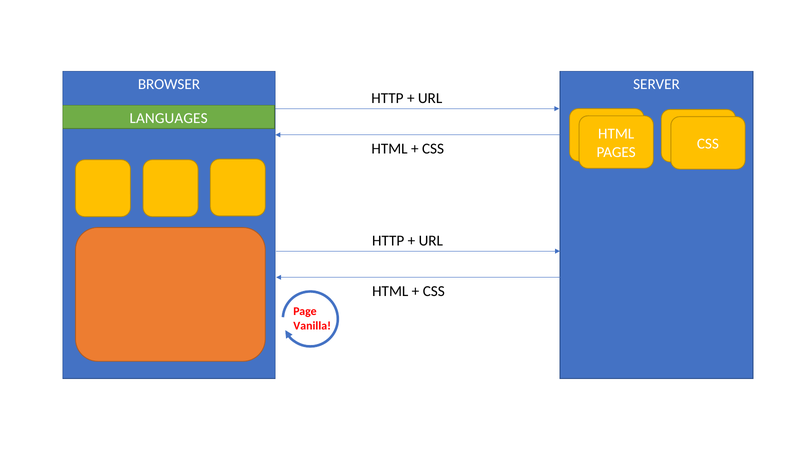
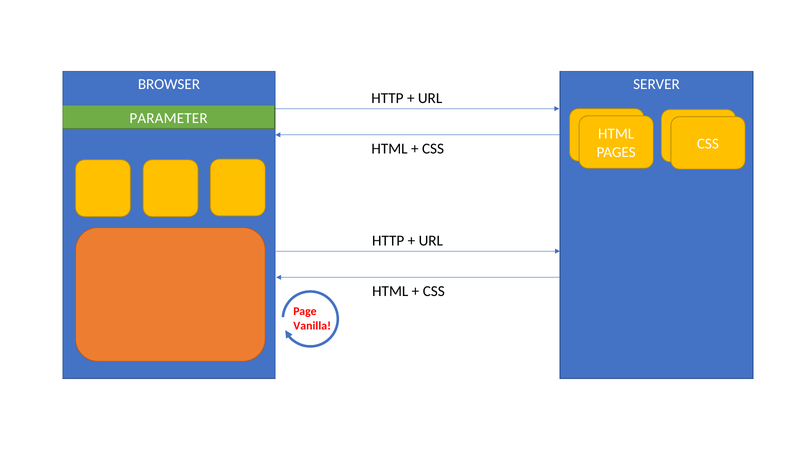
LANGUAGES: LANGUAGES -> PARAMETER
